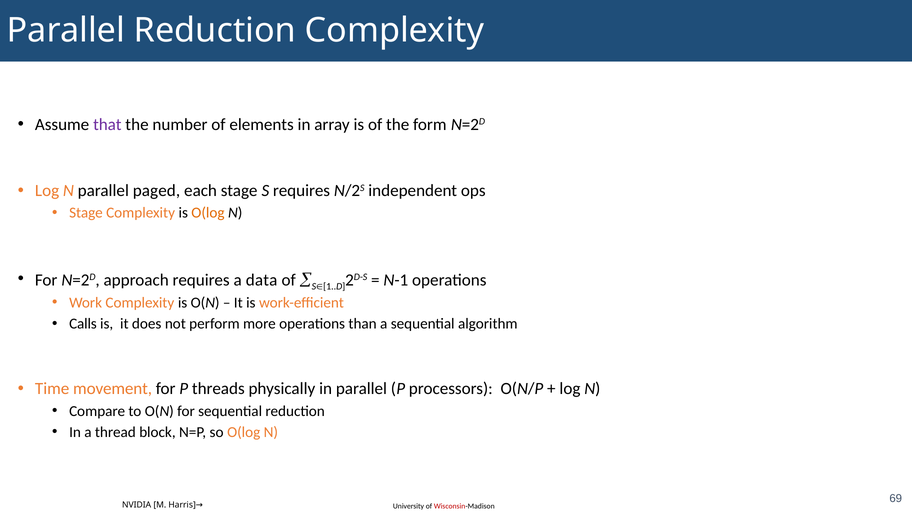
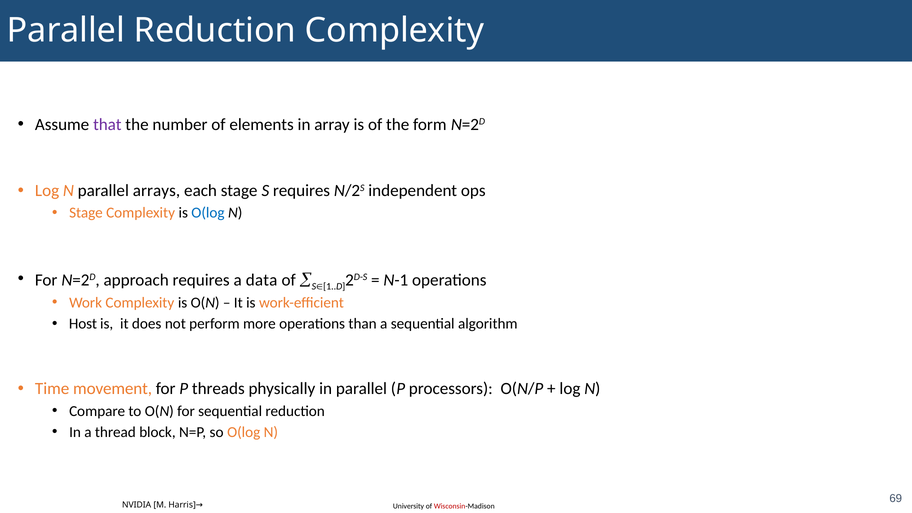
paged: paged -> arrays
O(log at (208, 213) colour: orange -> blue
Calls: Calls -> Host
